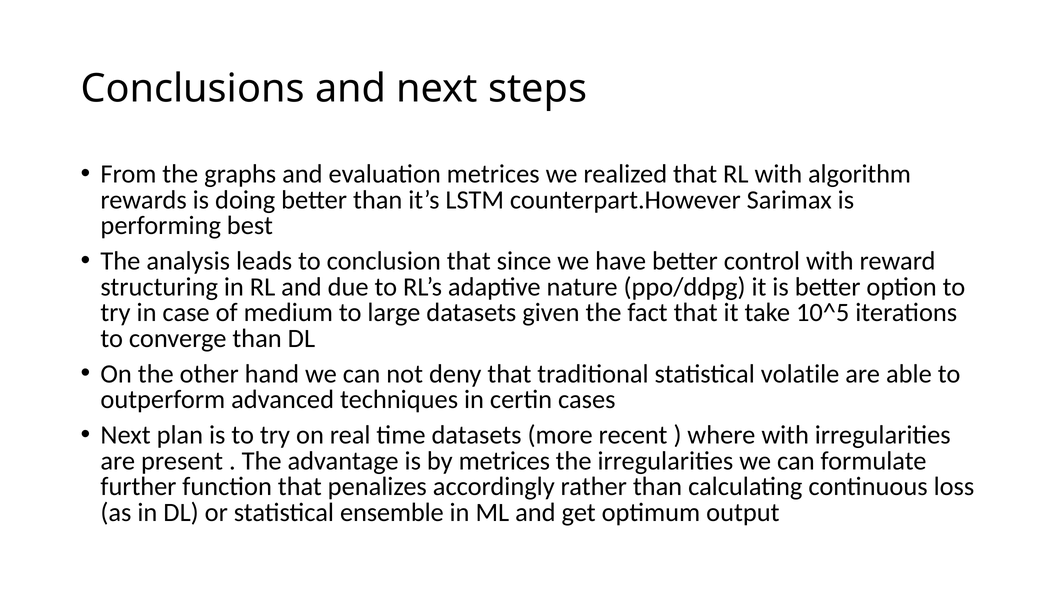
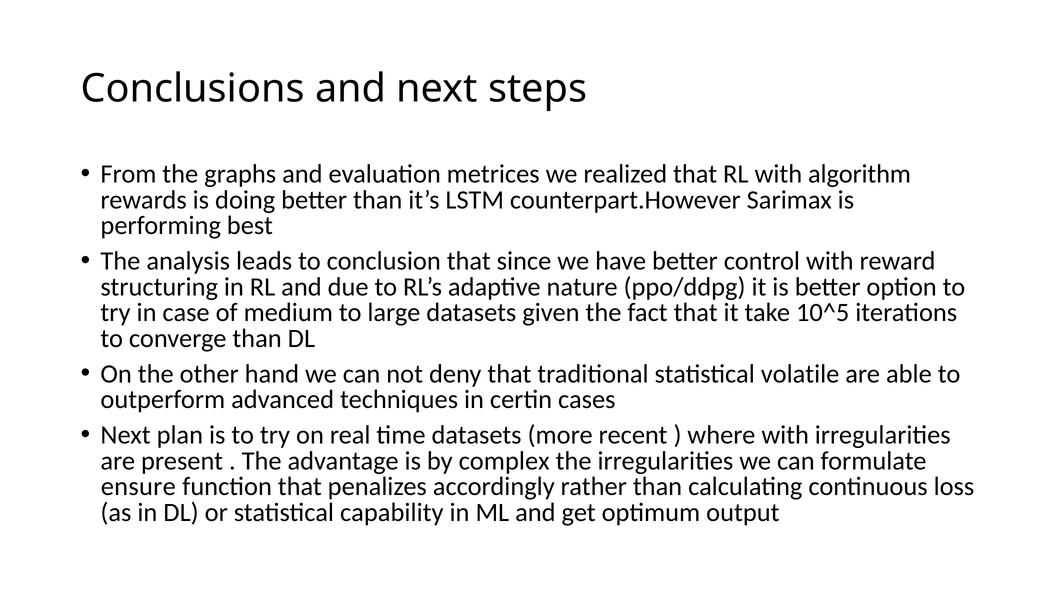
by metrices: metrices -> complex
further: further -> ensure
ensemble: ensemble -> capability
